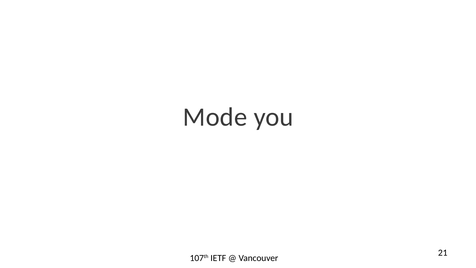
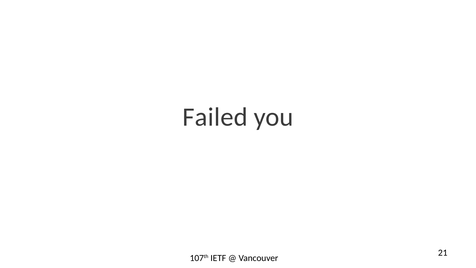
Mode: Mode -> Failed
